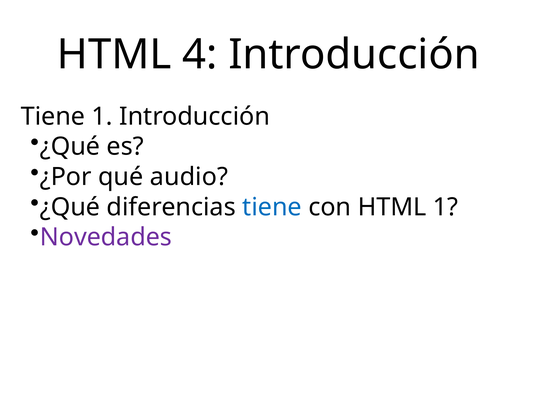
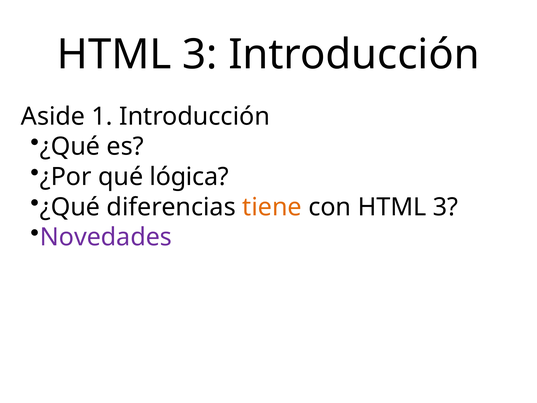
4 at (200, 55): 4 -> 3
Tiene at (53, 116): Tiene -> Aside
audio: audio -> lógica
tiene at (272, 207) colour: blue -> orange
con HTML 1: 1 -> 3
